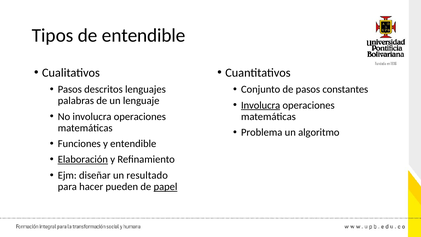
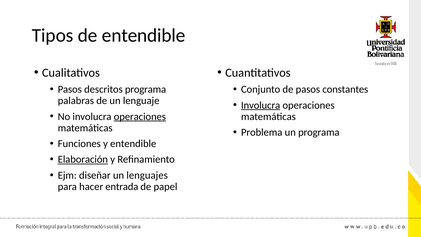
descritos lenguajes: lenguajes -> programa
operaciones at (140, 116) underline: none -> present
un algoritmo: algoritmo -> programa
resultado: resultado -> lenguajes
pueden: pueden -> entrada
papel underline: present -> none
